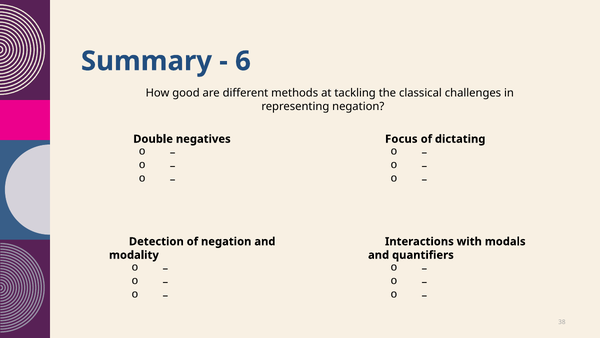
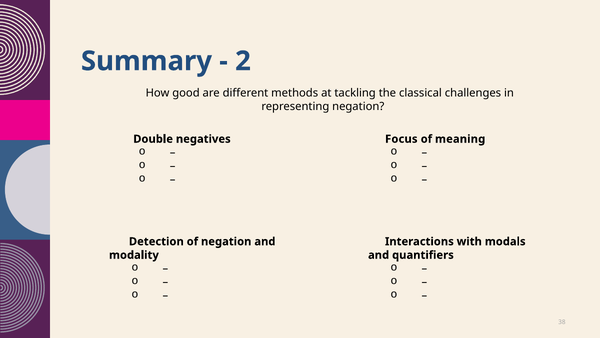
6: 6 -> 2
dictating: dictating -> meaning
